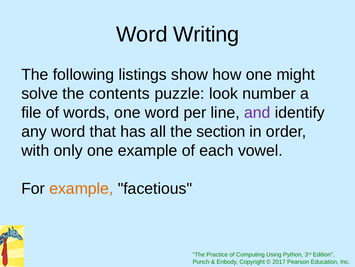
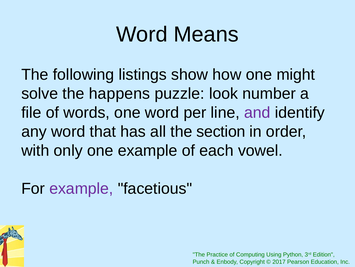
Writing: Writing -> Means
contents: contents -> happens
example at (81, 188) colour: orange -> purple
